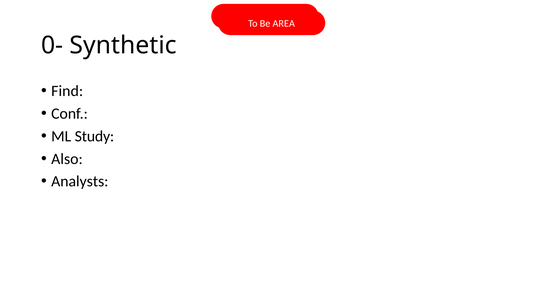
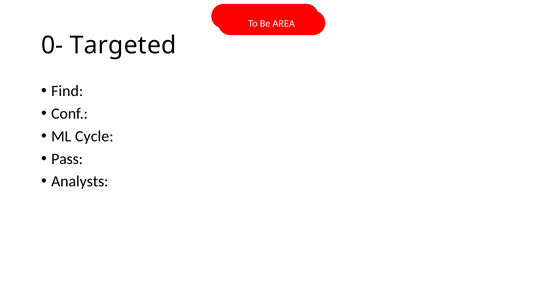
Synthetic: Synthetic -> Targeted
Study: Study -> Cycle
Also: Also -> Pass
